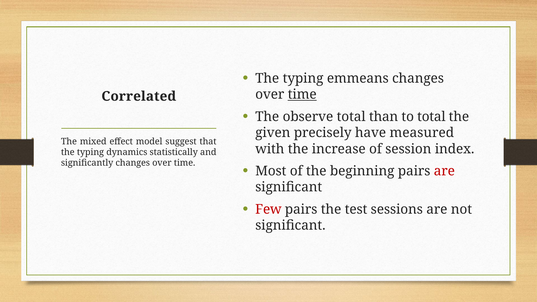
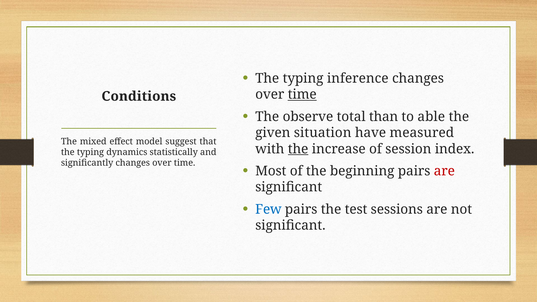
emmeans: emmeans -> inference
Correlated: Correlated -> Conditions
to total: total -> able
precisely: precisely -> situation
the at (298, 149) underline: none -> present
Few colour: red -> blue
